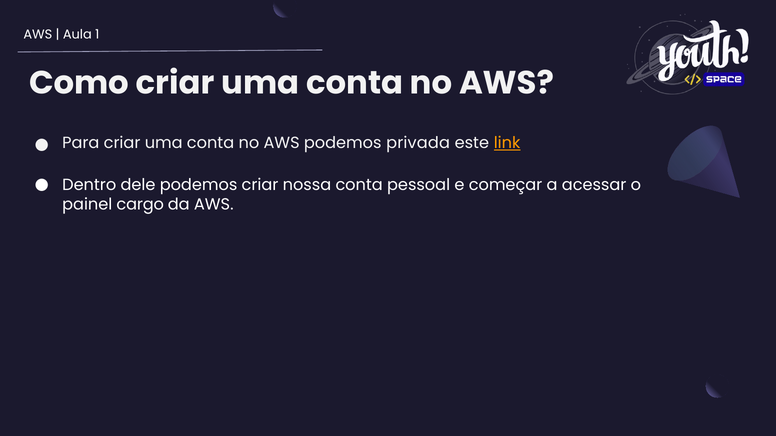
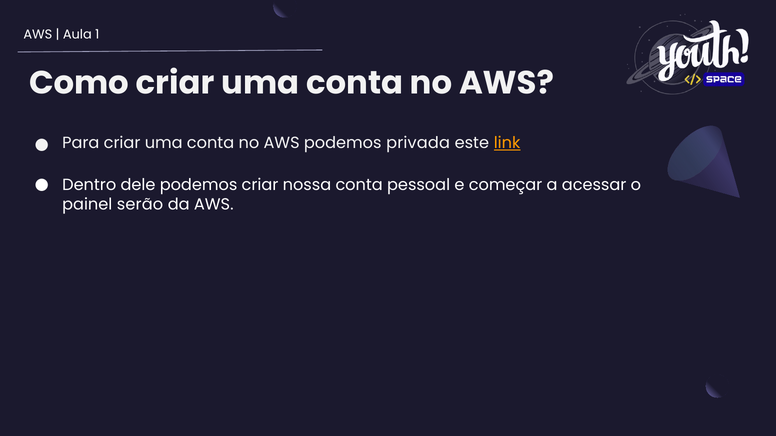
cargo: cargo -> serão
